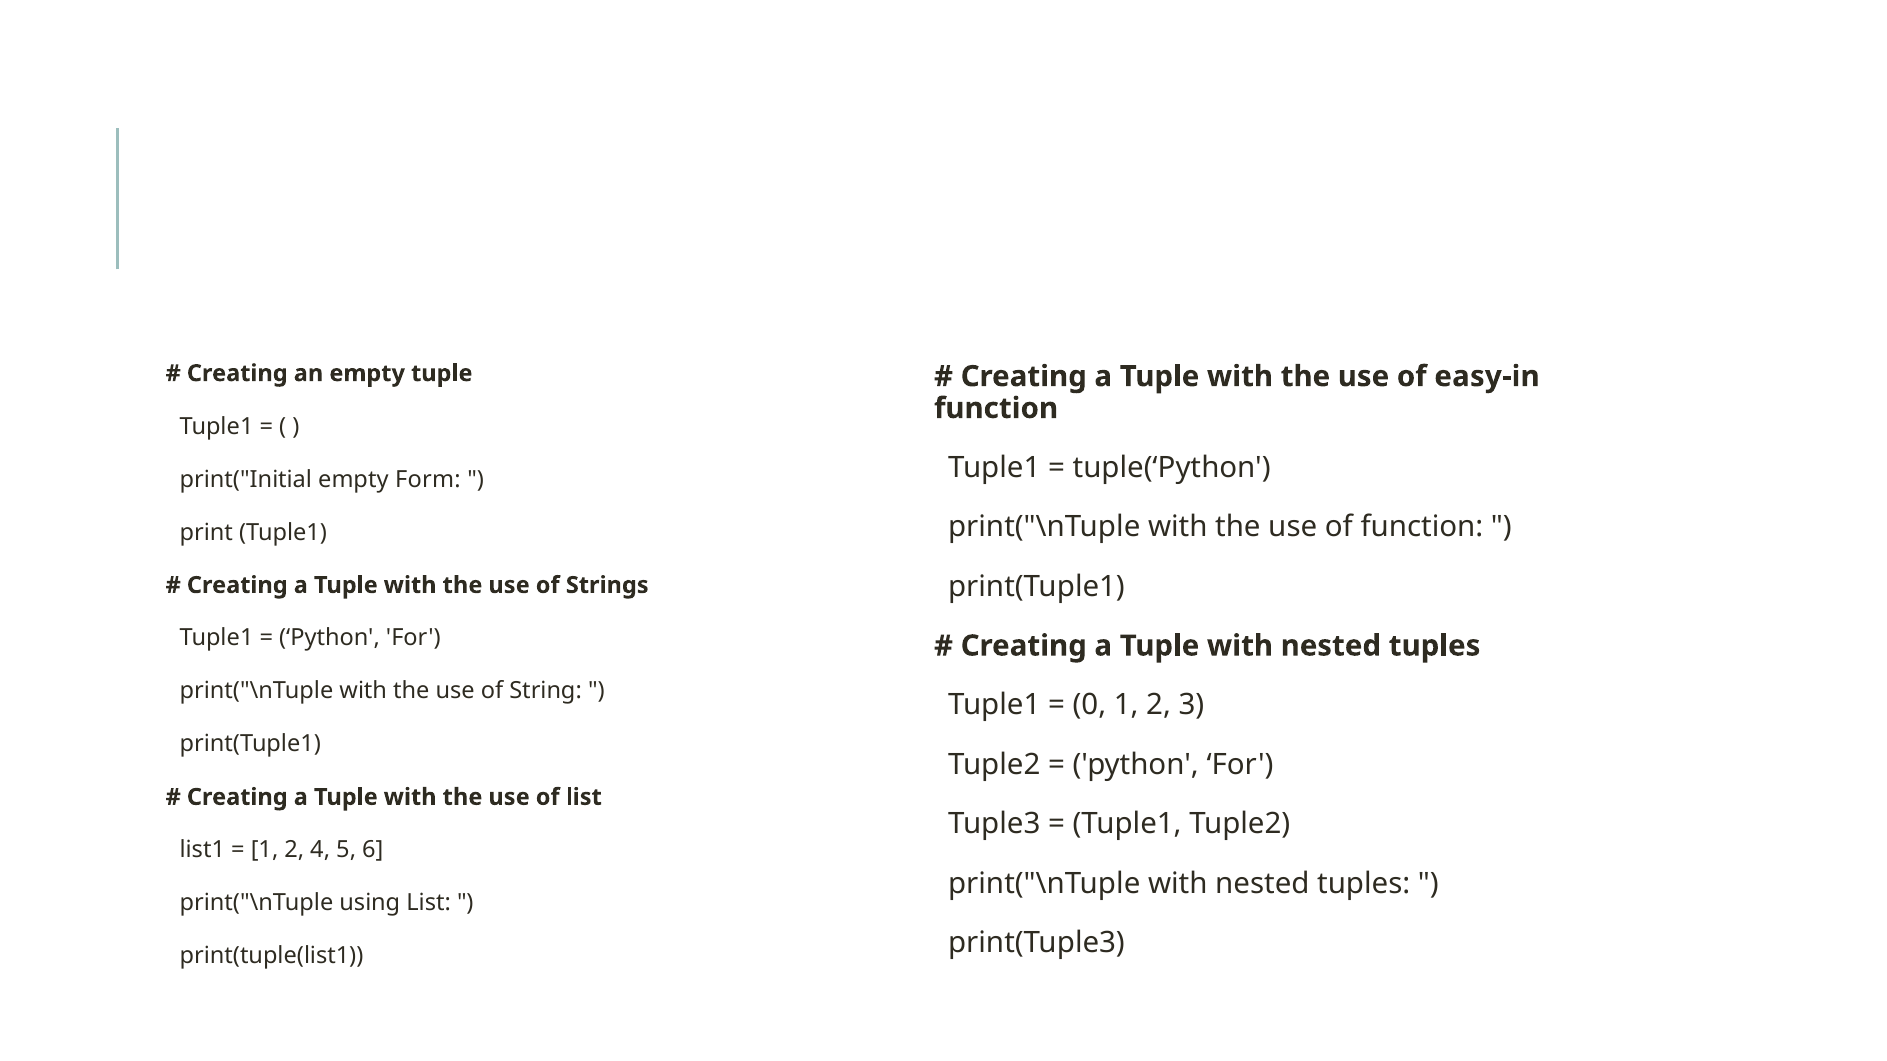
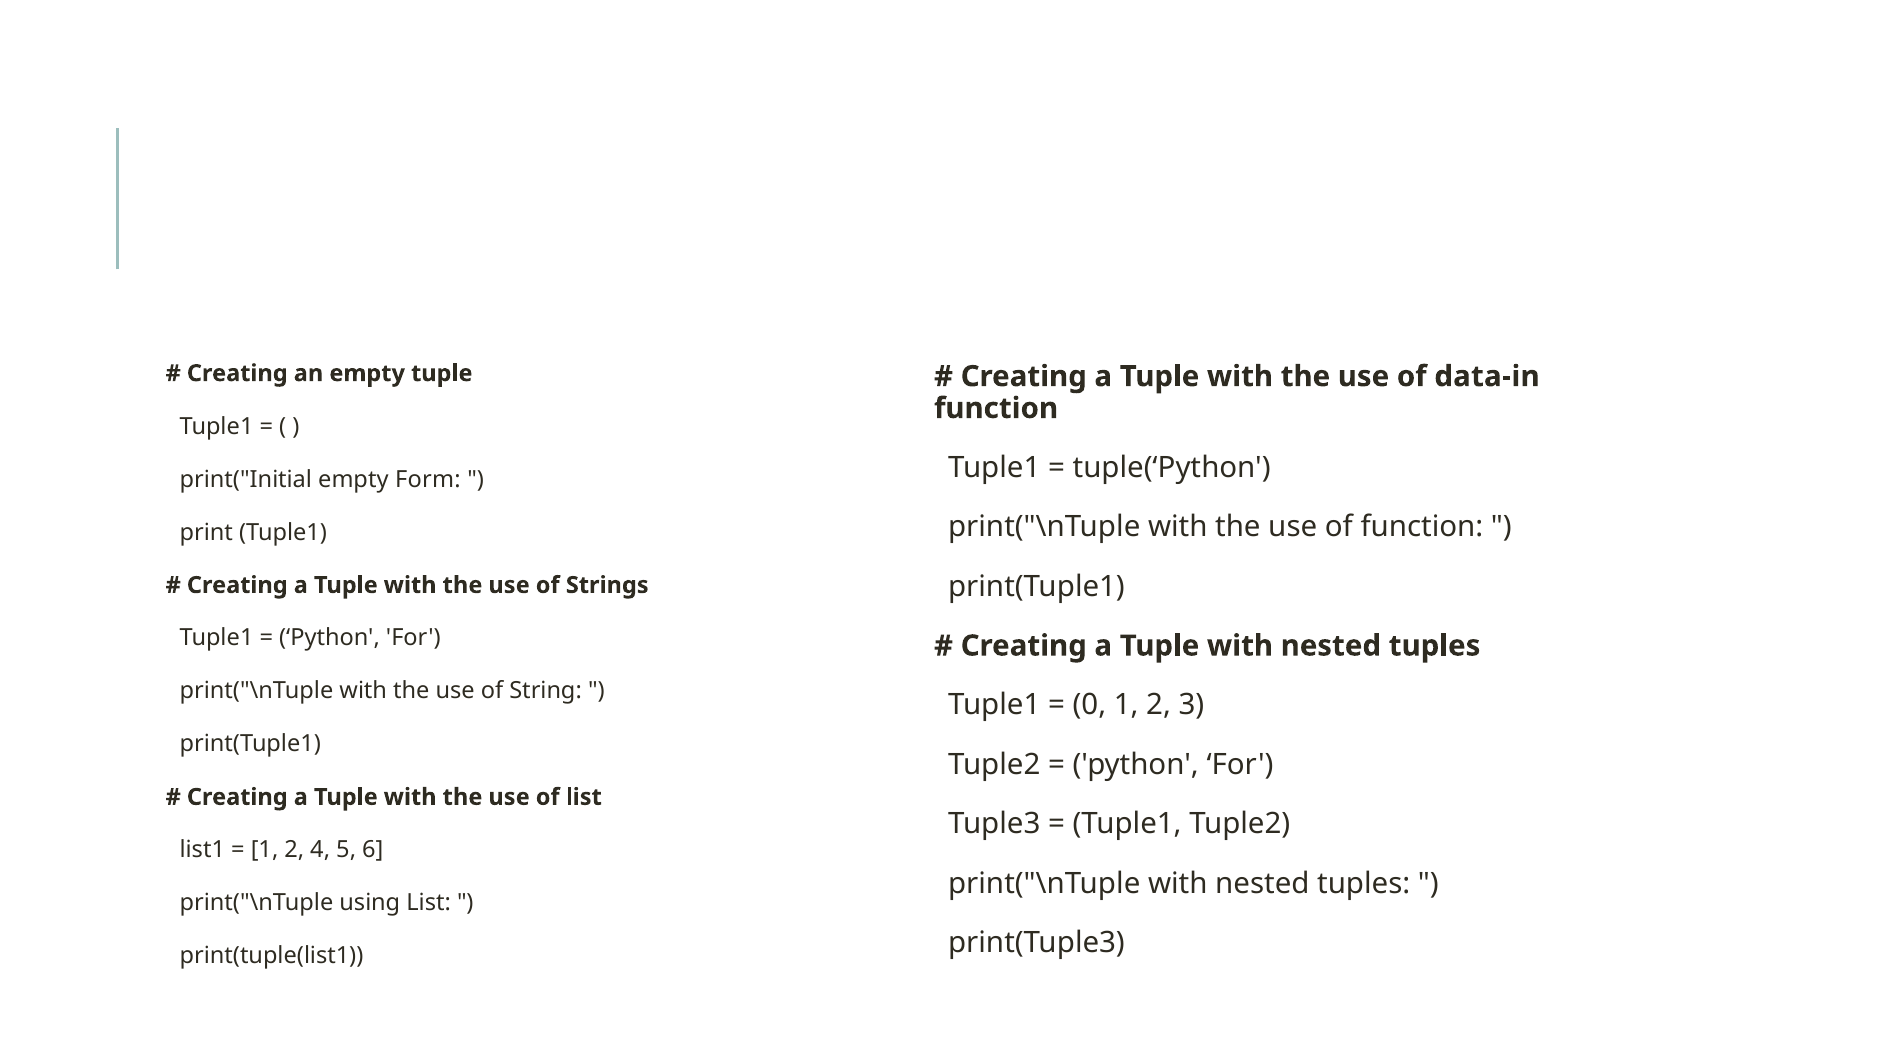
easy-in: easy-in -> data-in
